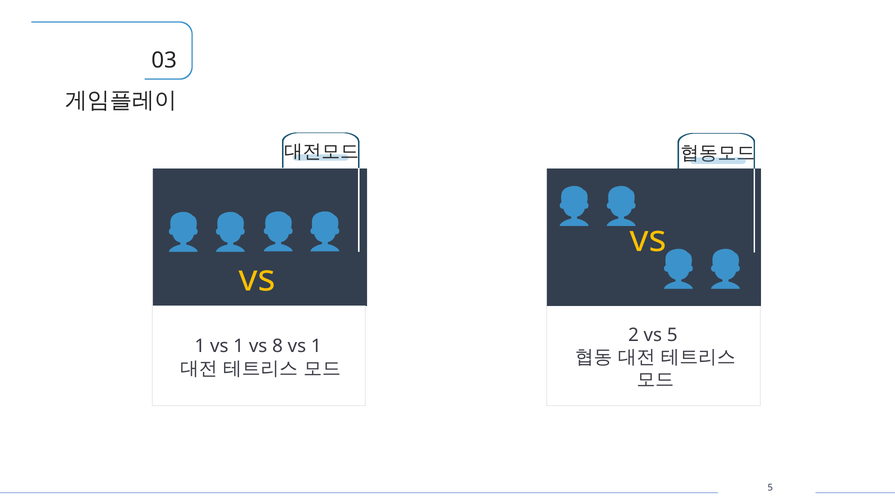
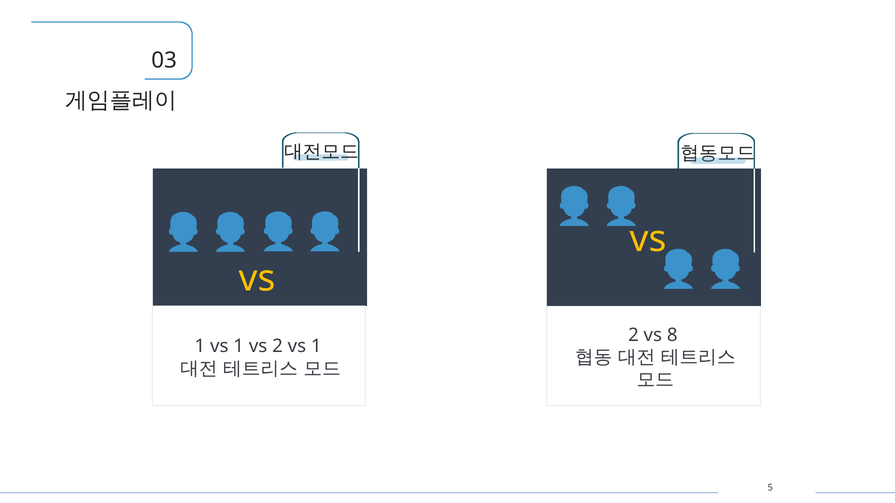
vs 5: 5 -> 8
vs 8: 8 -> 2
